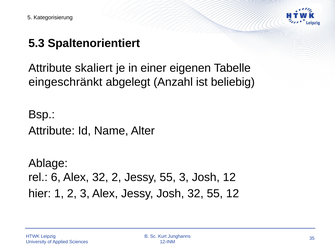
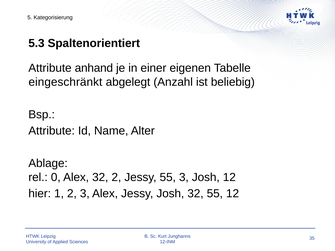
skaliert: skaliert -> anhand
6: 6 -> 0
